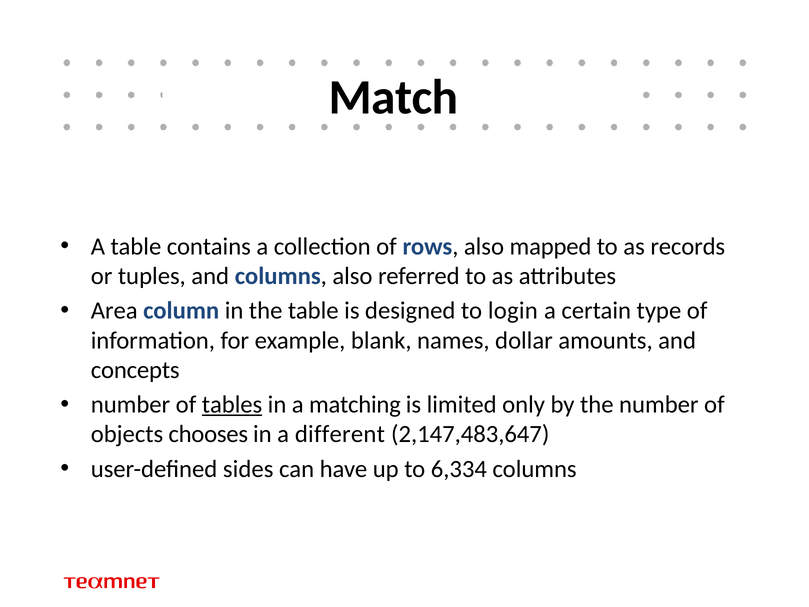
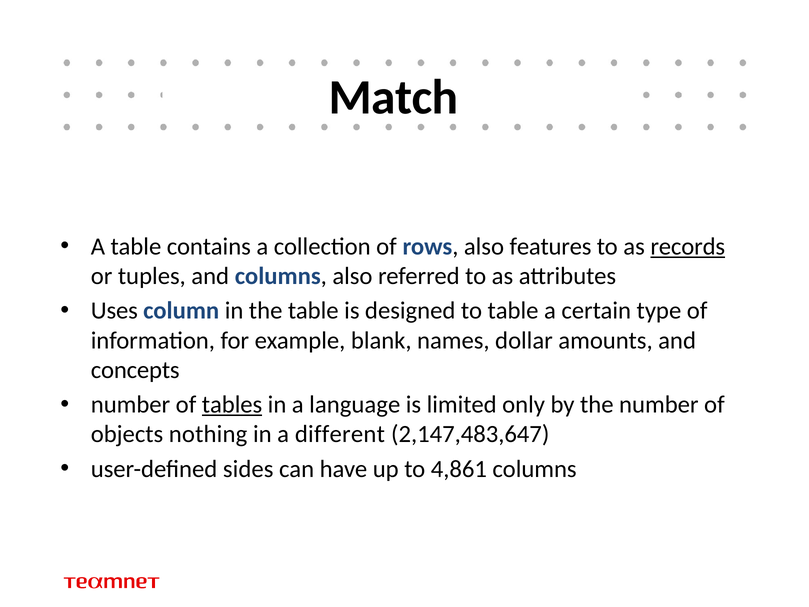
mapped: mapped -> features
records underline: none -> present
Area: Area -> Uses
to login: login -> table
matching: matching -> language
chooses: chooses -> nothing
6,334: 6,334 -> 4,861
